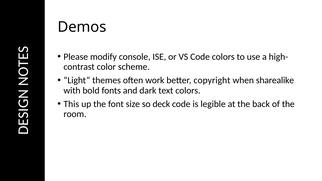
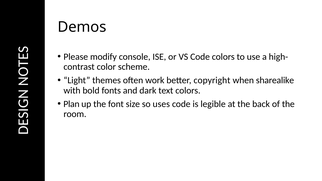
This: This -> Plan
deck: deck -> uses
